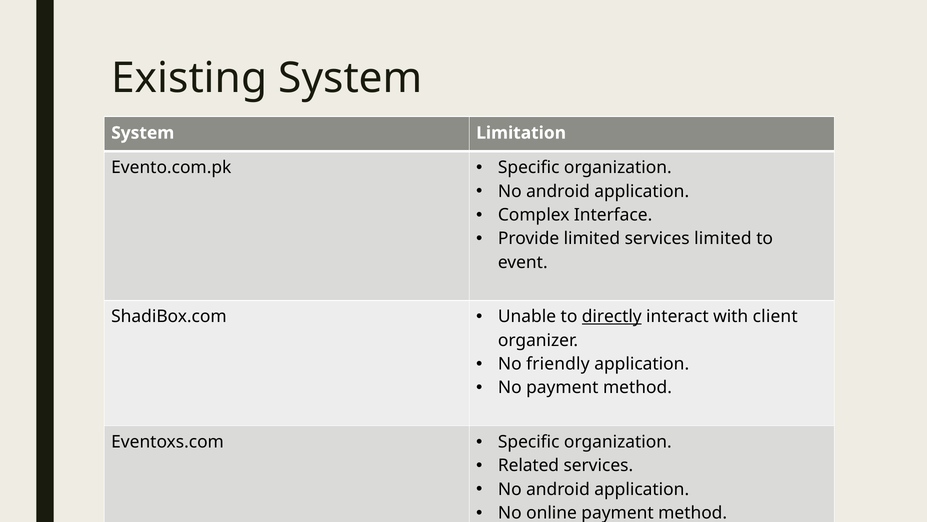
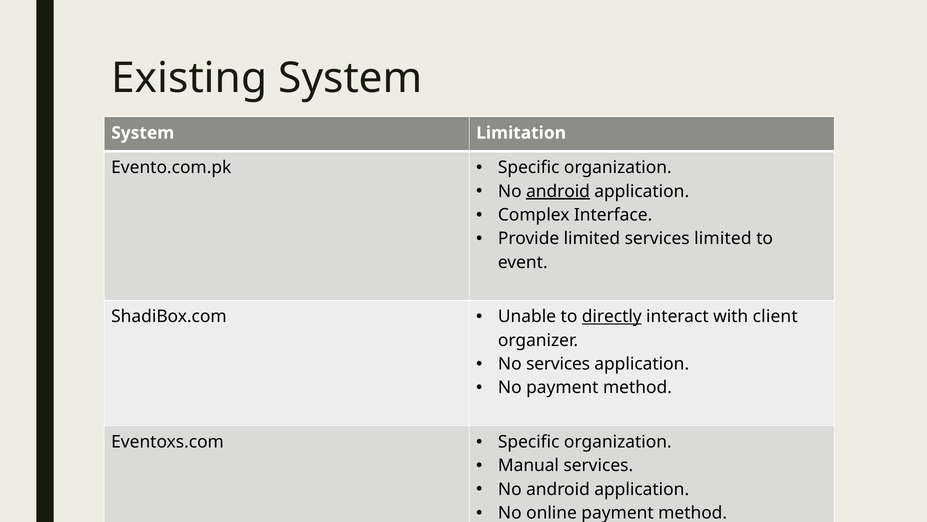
android at (558, 191) underline: none -> present
No friendly: friendly -> services
Related: Related -> Manual
